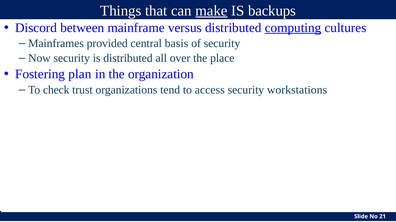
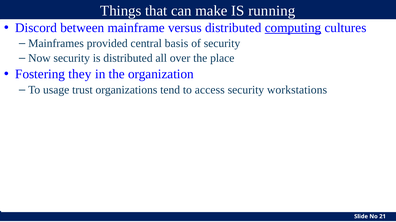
make underline: present -> none
backups: backups -> running
plan: plan -> they
check: check -> usage
